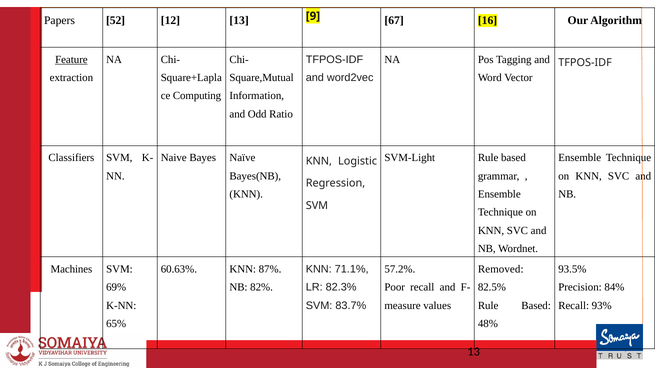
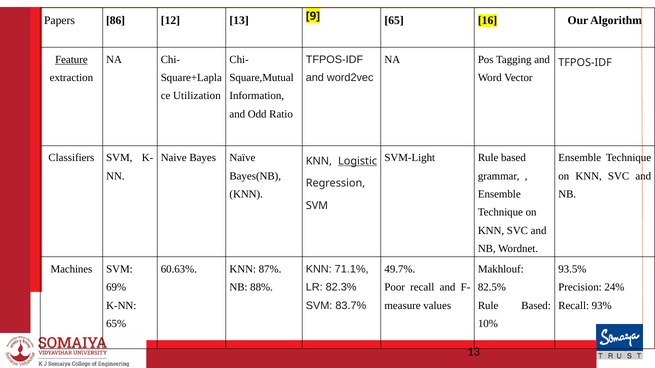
52: 52 -> 86
67: 67 -> 65
Computing: Computing -> Utilization
Logistic underline: none -> present
57.2%: 57.2% -> 49.7%
Removed: Removed -> Makhlouf
82%: 82% -> 88%
84%: 84% -> 24%
48%: 48% -> 10%
